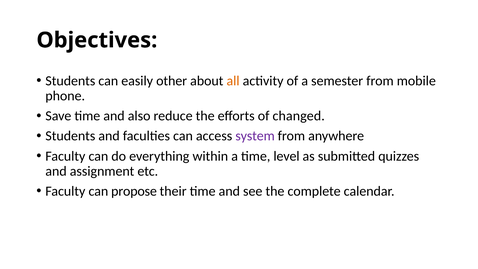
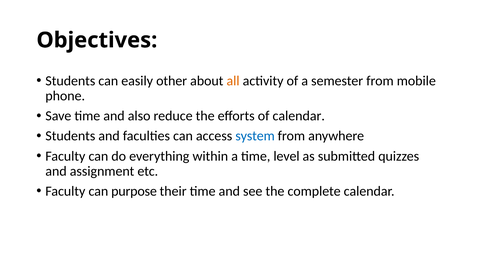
of changed: changed -> calendar
system colour: purple -> blue
propose: propose -> purpose
